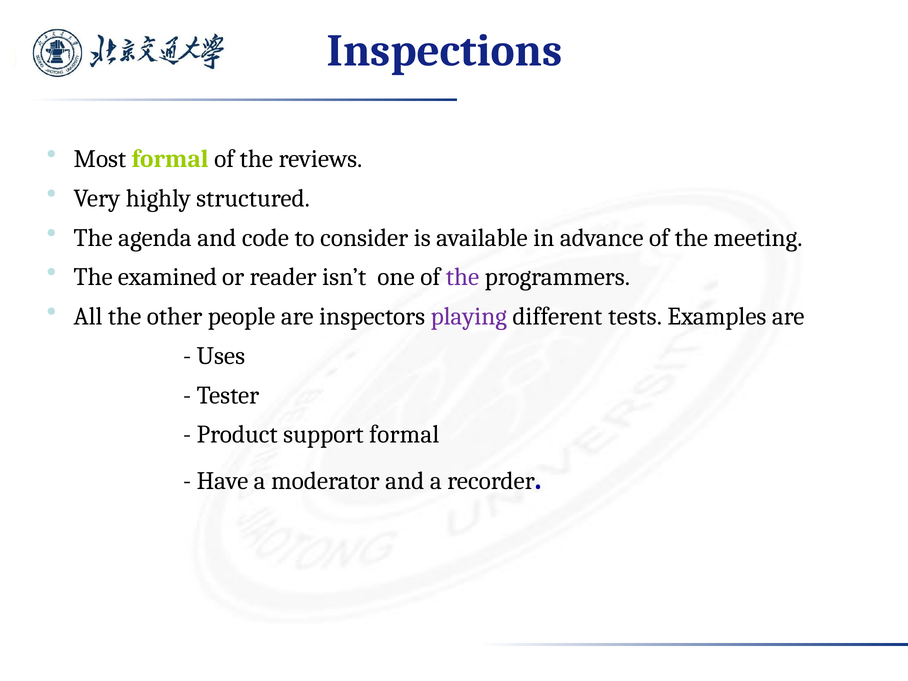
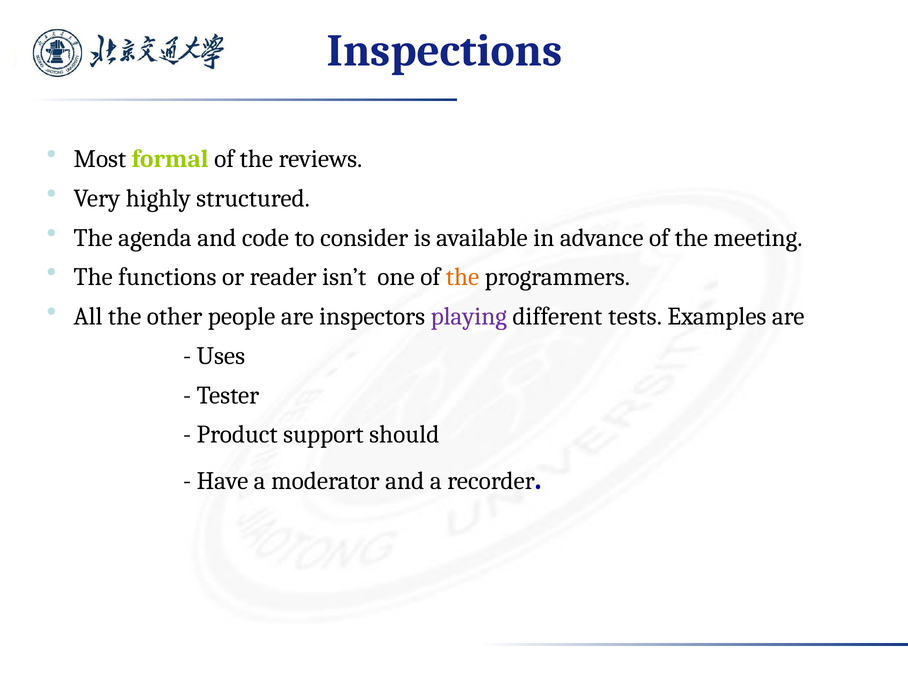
examined: examined -> functions
the at (463, 277) colour: purple -> orange
support formal: formal -> should
